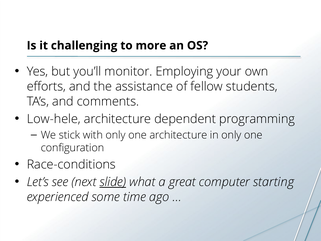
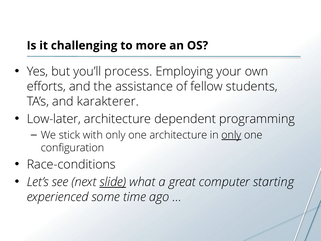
monitor: monitor -> process
comments: comments -> karakterer
Low-hele: Low-hele -> Low-later
only at (231, 135) underline: none -> present
